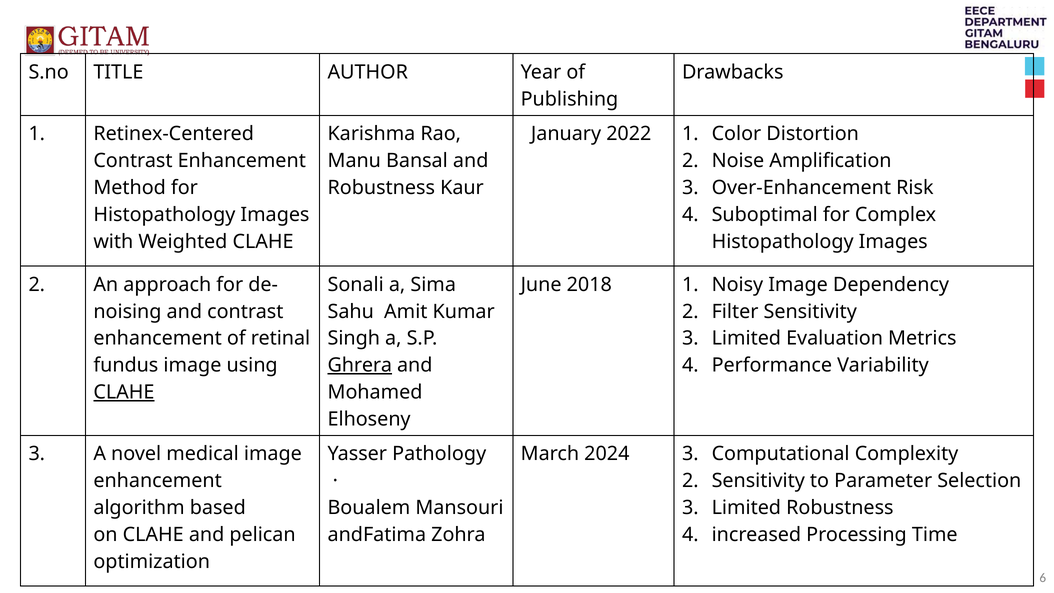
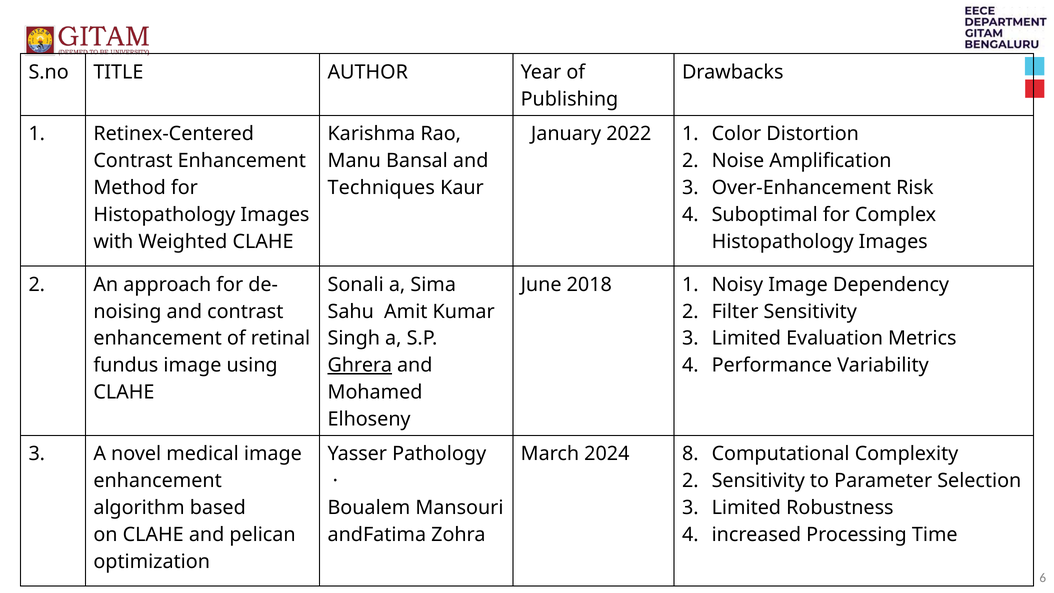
Robustness at (381, 188): Robustness -> Techniques
CLAHE at (124, 392) underline: present -> none
2024 3: 3 -> 8
